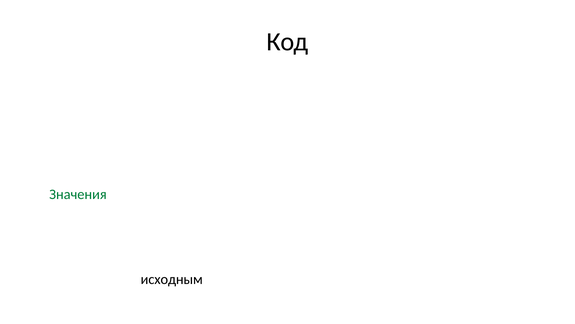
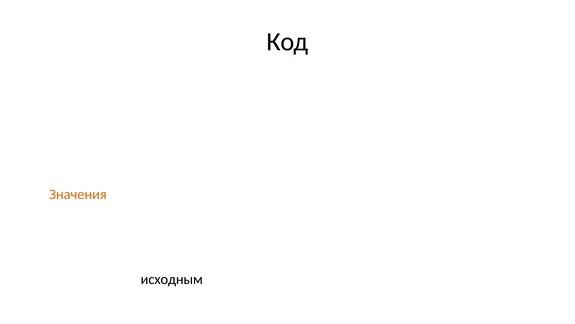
Значения colour: green -> orange
